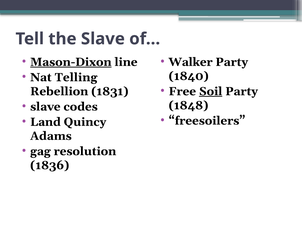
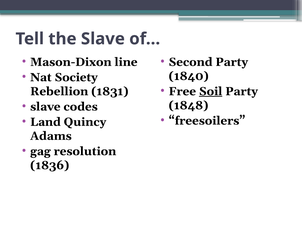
Mason-Dixon underline: present -> none
Walker: Walker -> Second
Telling: Telling -> Society
